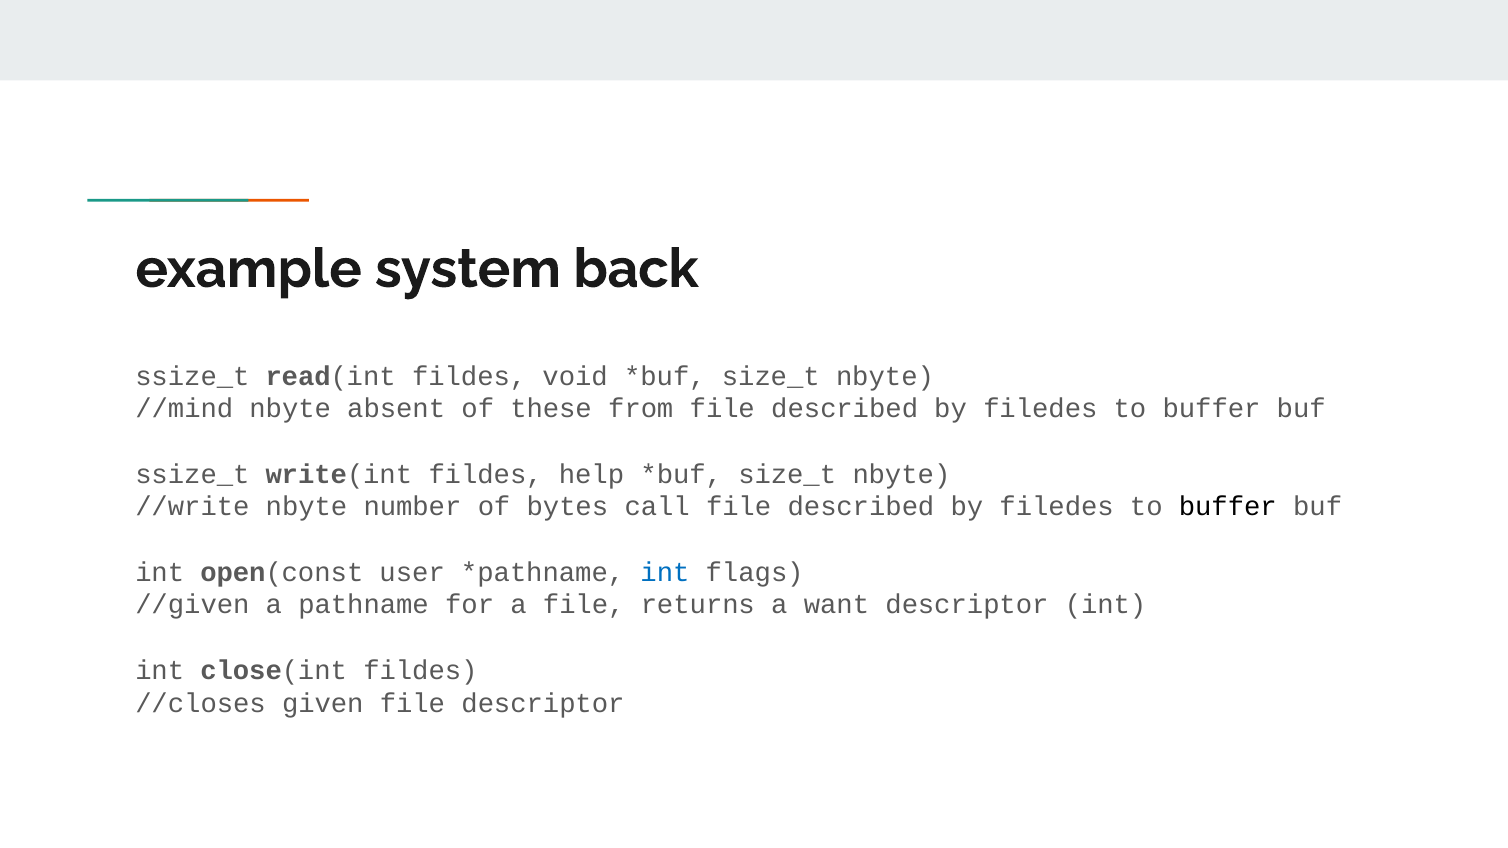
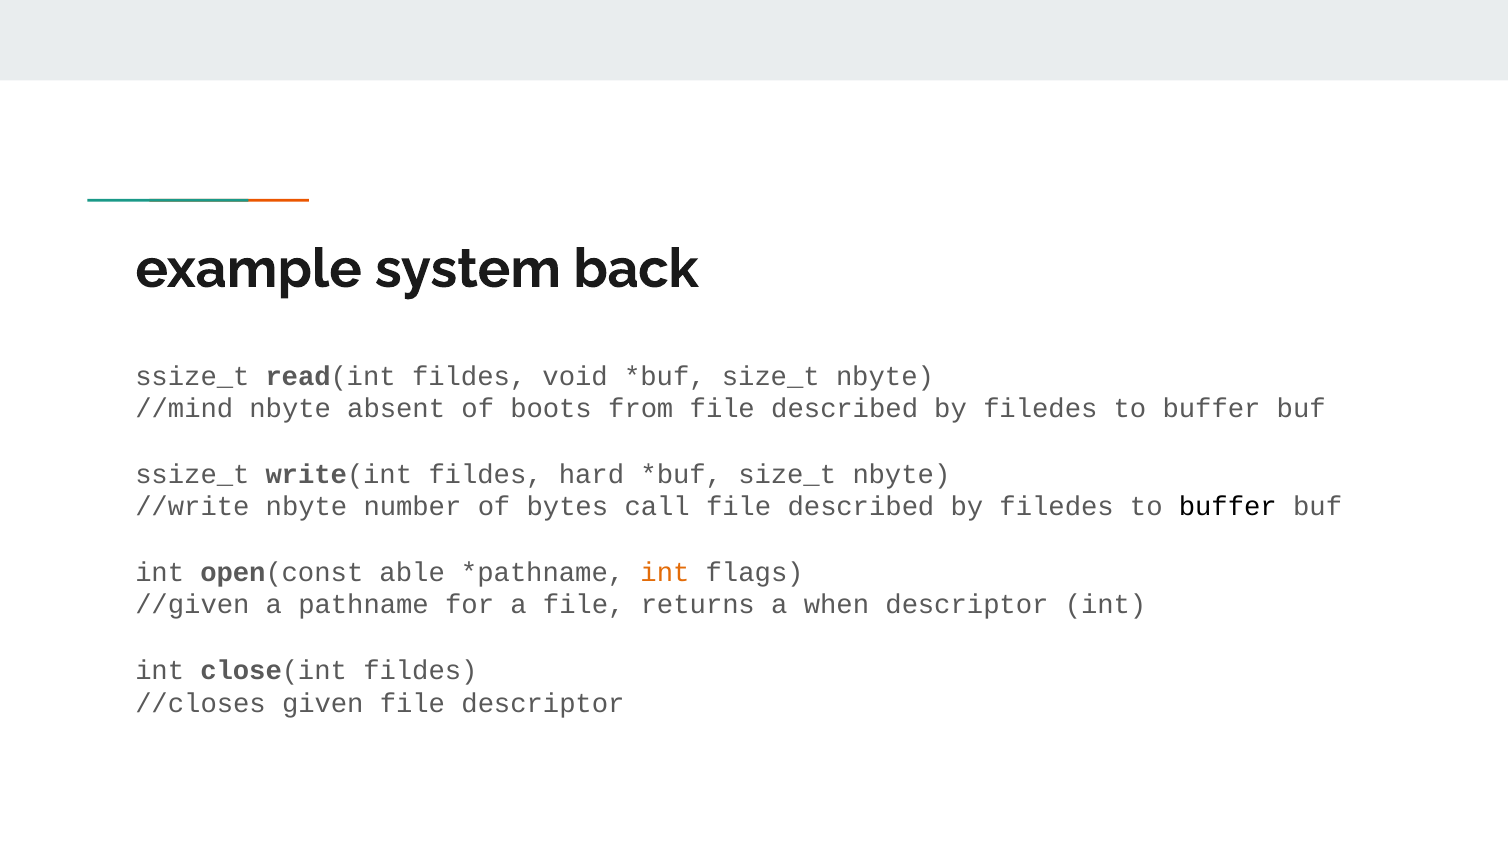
these: these -> boots
help: help -> hard
user: user -> able
int at (665, 572) colour: blue -> orange
want: want -> when
